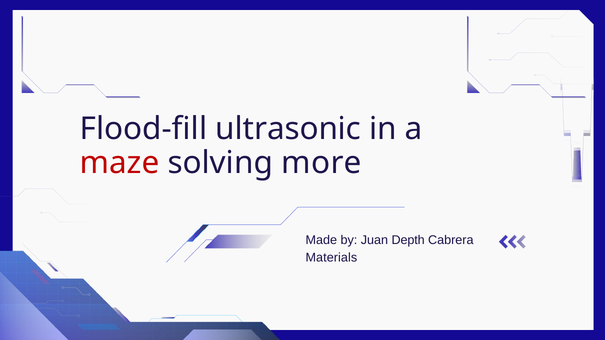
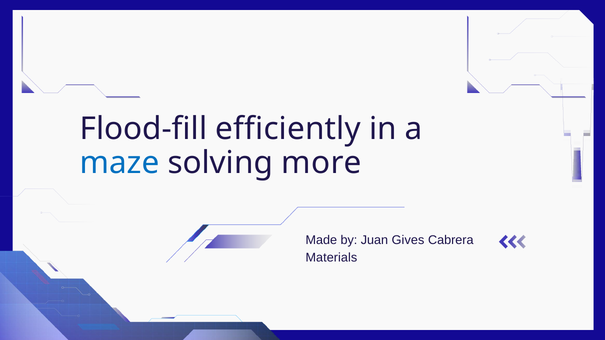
ultrasonic: ultrasonic -> efficiently
maze colour: red -> blue
Depth: Depth -> Gives
